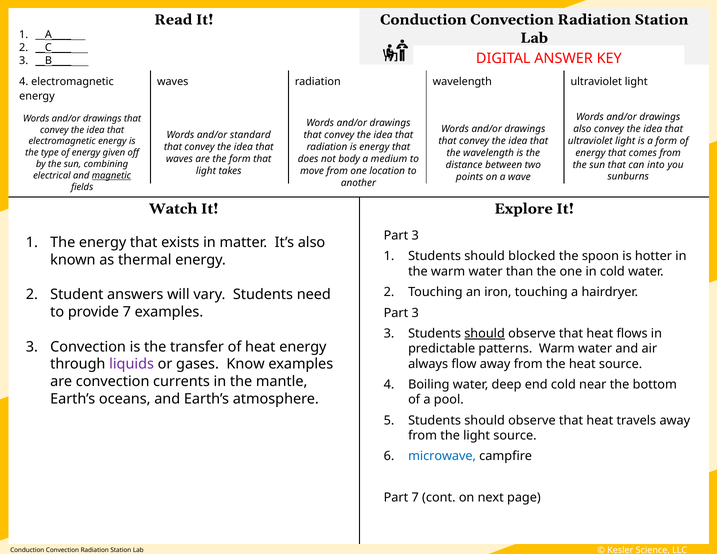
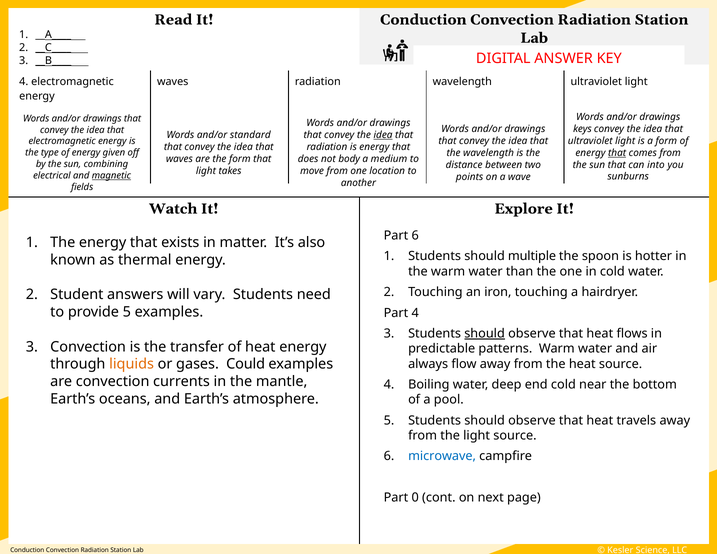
also at (582, 129): also -> keys
idea at (383, 135) underline: none -> present
that at (617, 153) underline: none -> present
3 at (415, 236): 3 -> 6
blocked: blocked -> multiple
provide 7: 7 -> 5
3 at (415, 313): 3 -> 4
liquids colour: purple -> orange
Know: Know -> Could
Part 7: 7 -> 0
